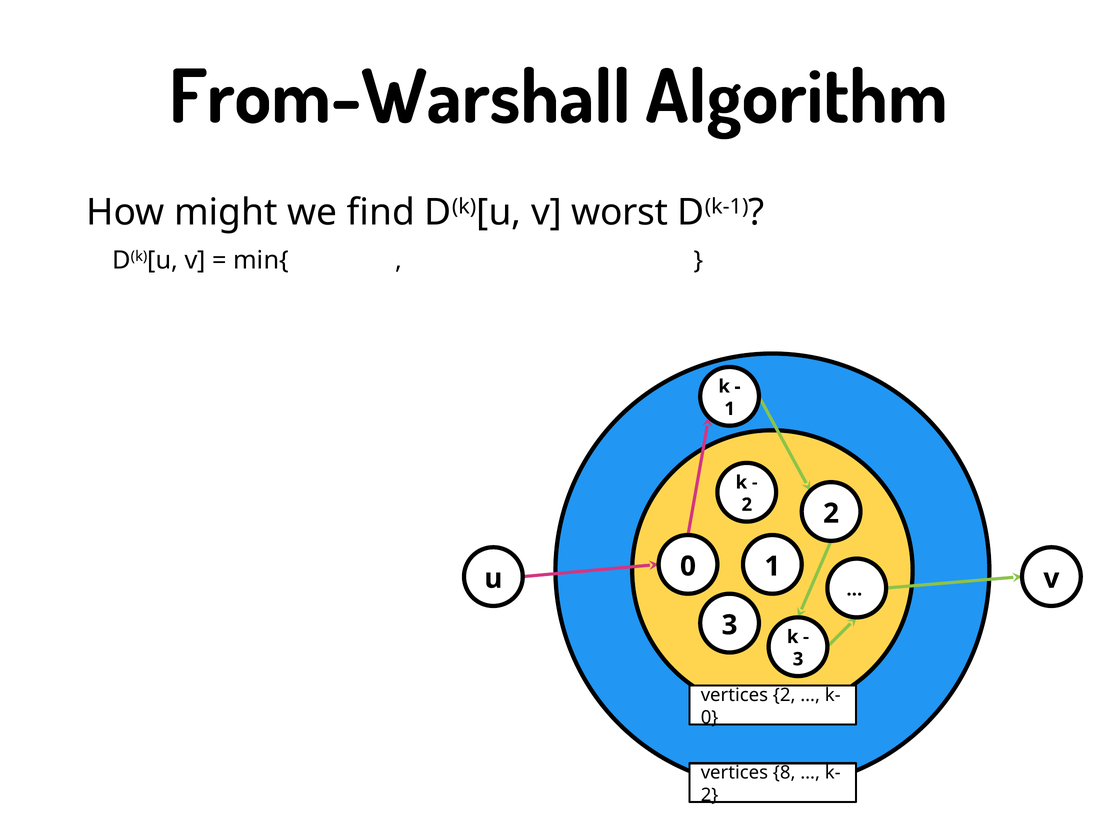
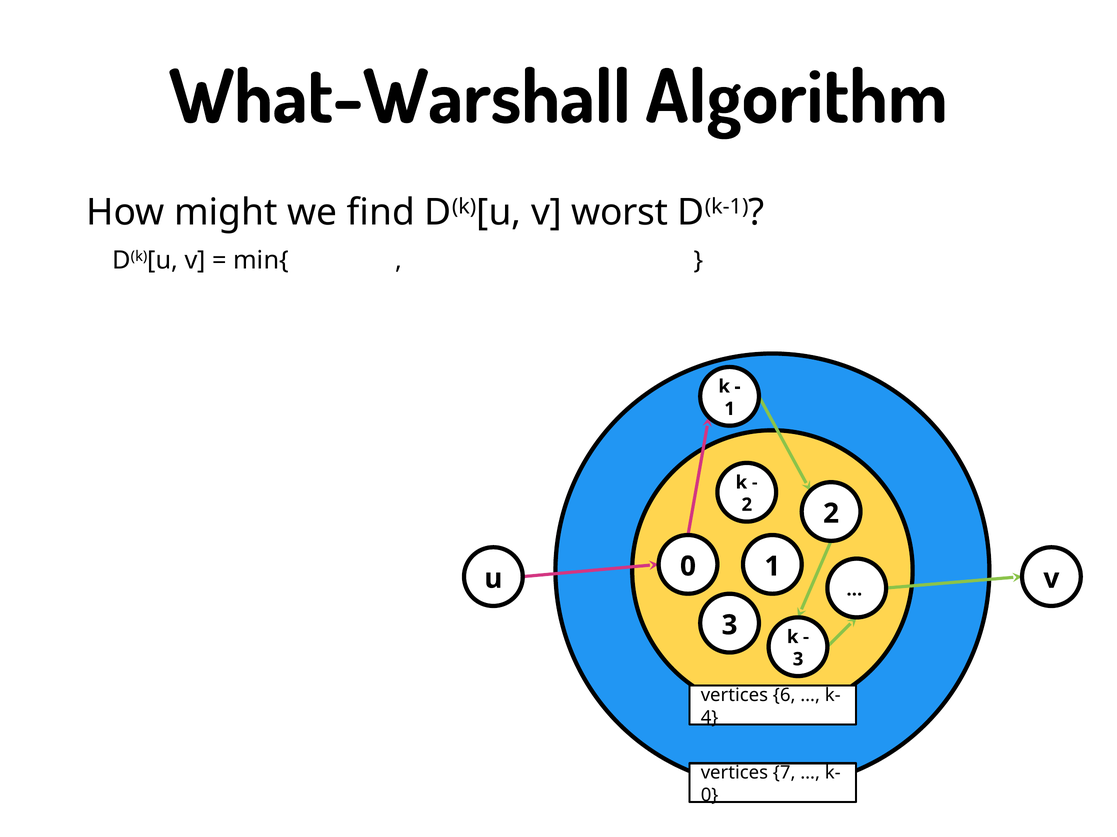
From-Warshall: From-Warshall -> What-Warshall
vertices 2: 2 -> 6
0 at (710, 717): 0 -> 4
8: 8 -> 7
2 at (710, 795): 2 -> 0
